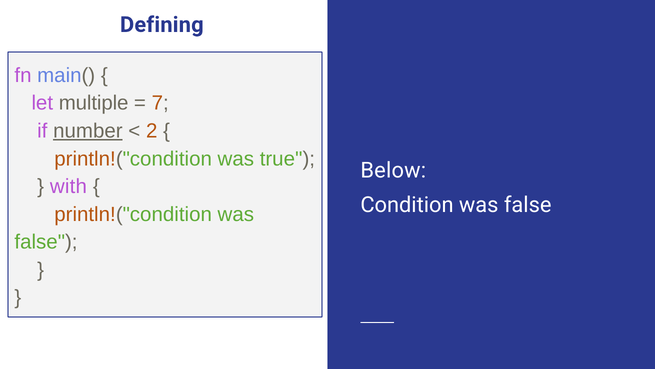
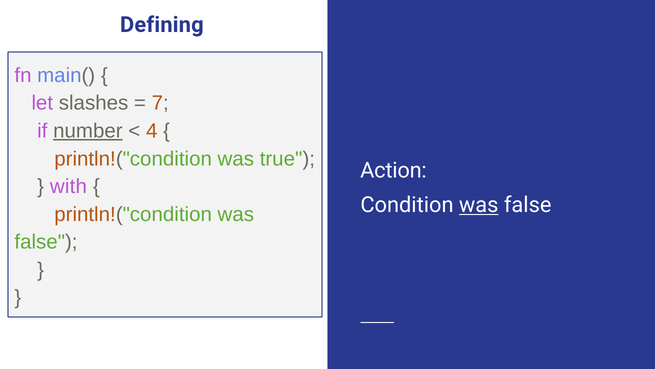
multiple: multiple -> slashes
2: 2 -> 4
Below: Below -> Action
was at (479, 205) underline: none -> present
